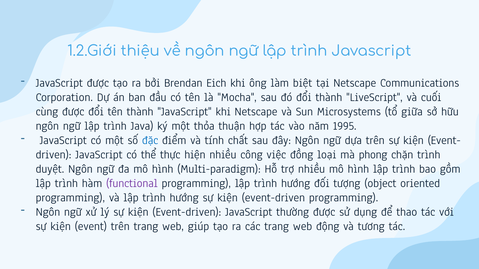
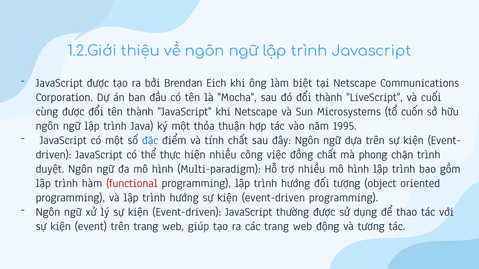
giữa: giữa -> cuốn
đồng loại: loại -> chất
functional colour: purple -> red
